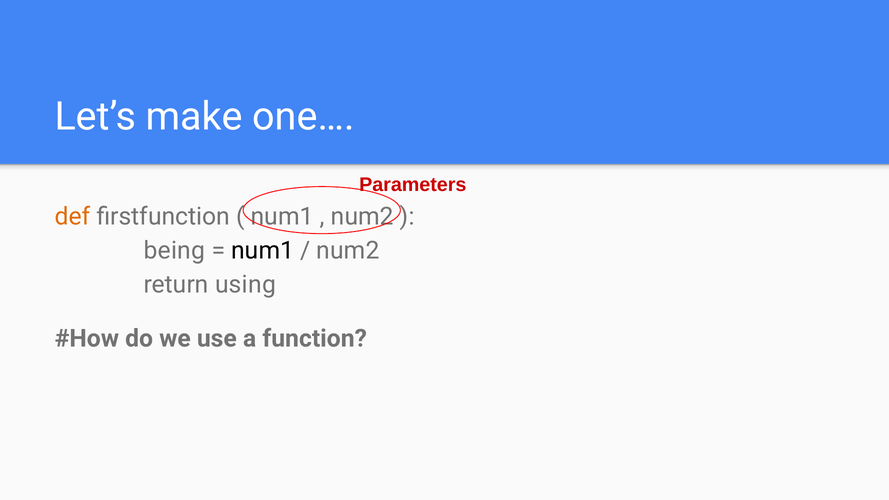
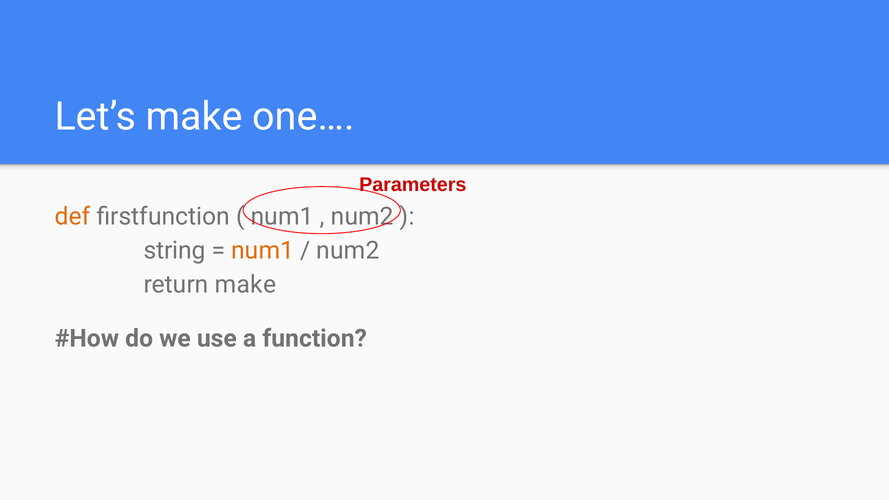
being: being -> string
num1 at (263, 251) colour: black -> orange
return using: using -> make
